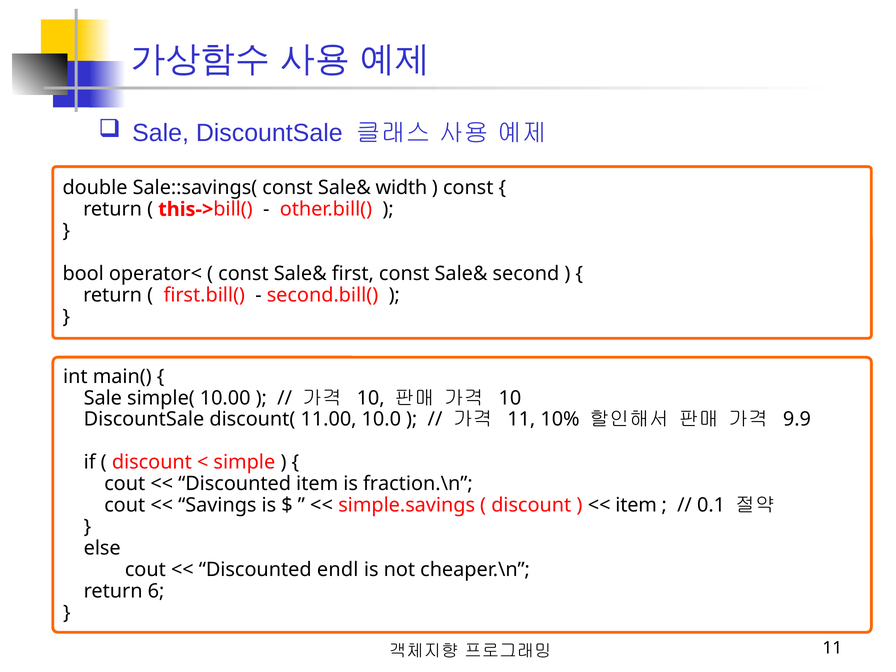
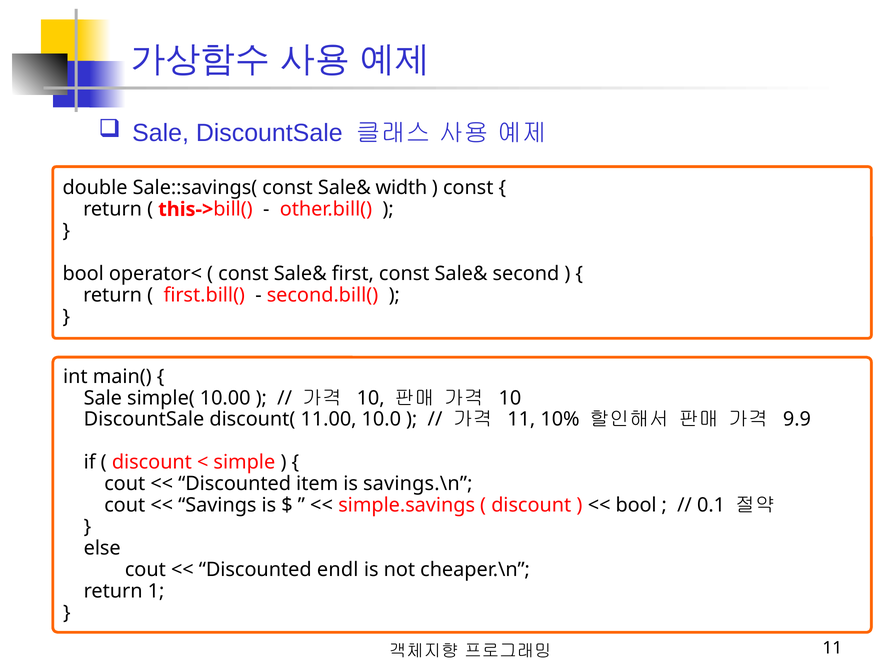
fraction.\n: fraction.\n -> savings.\n
item at (636, 505): item -> bool
6: 6 -> 1
